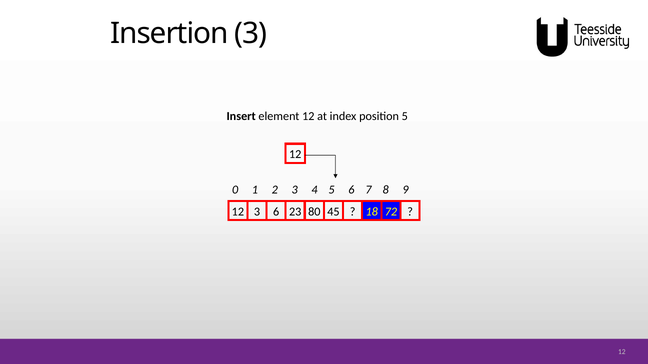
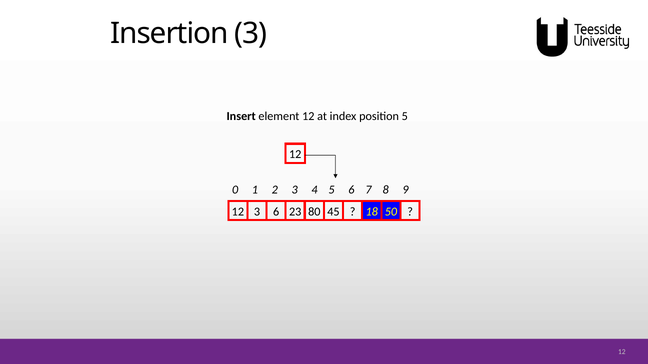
72: 72 -> 50
